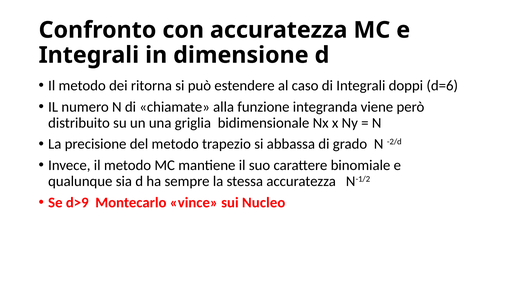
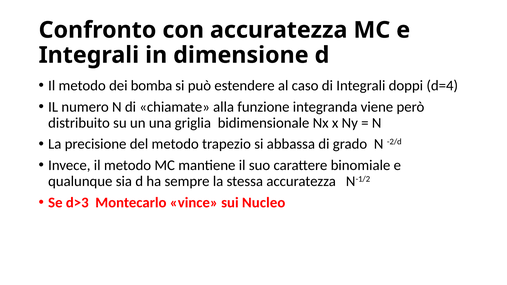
ritorna: ritorna -> bomba
d=6: d=6 -> d=4
d>9: d>9 -> d>3
